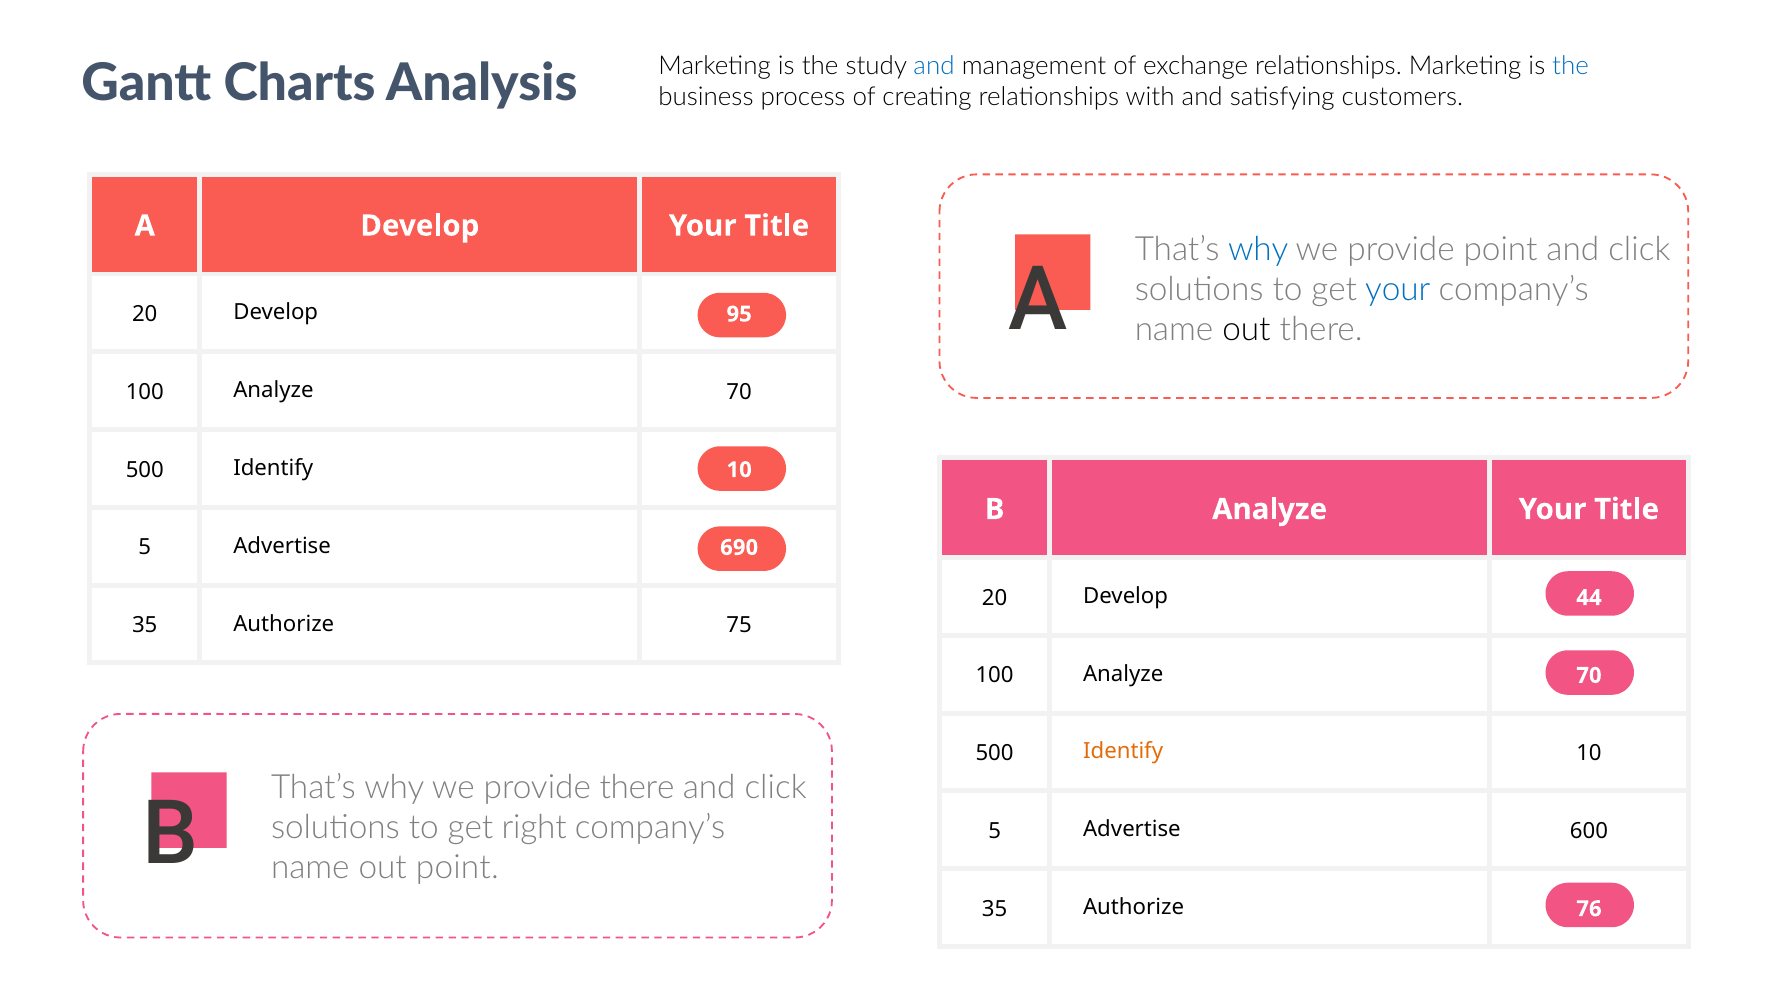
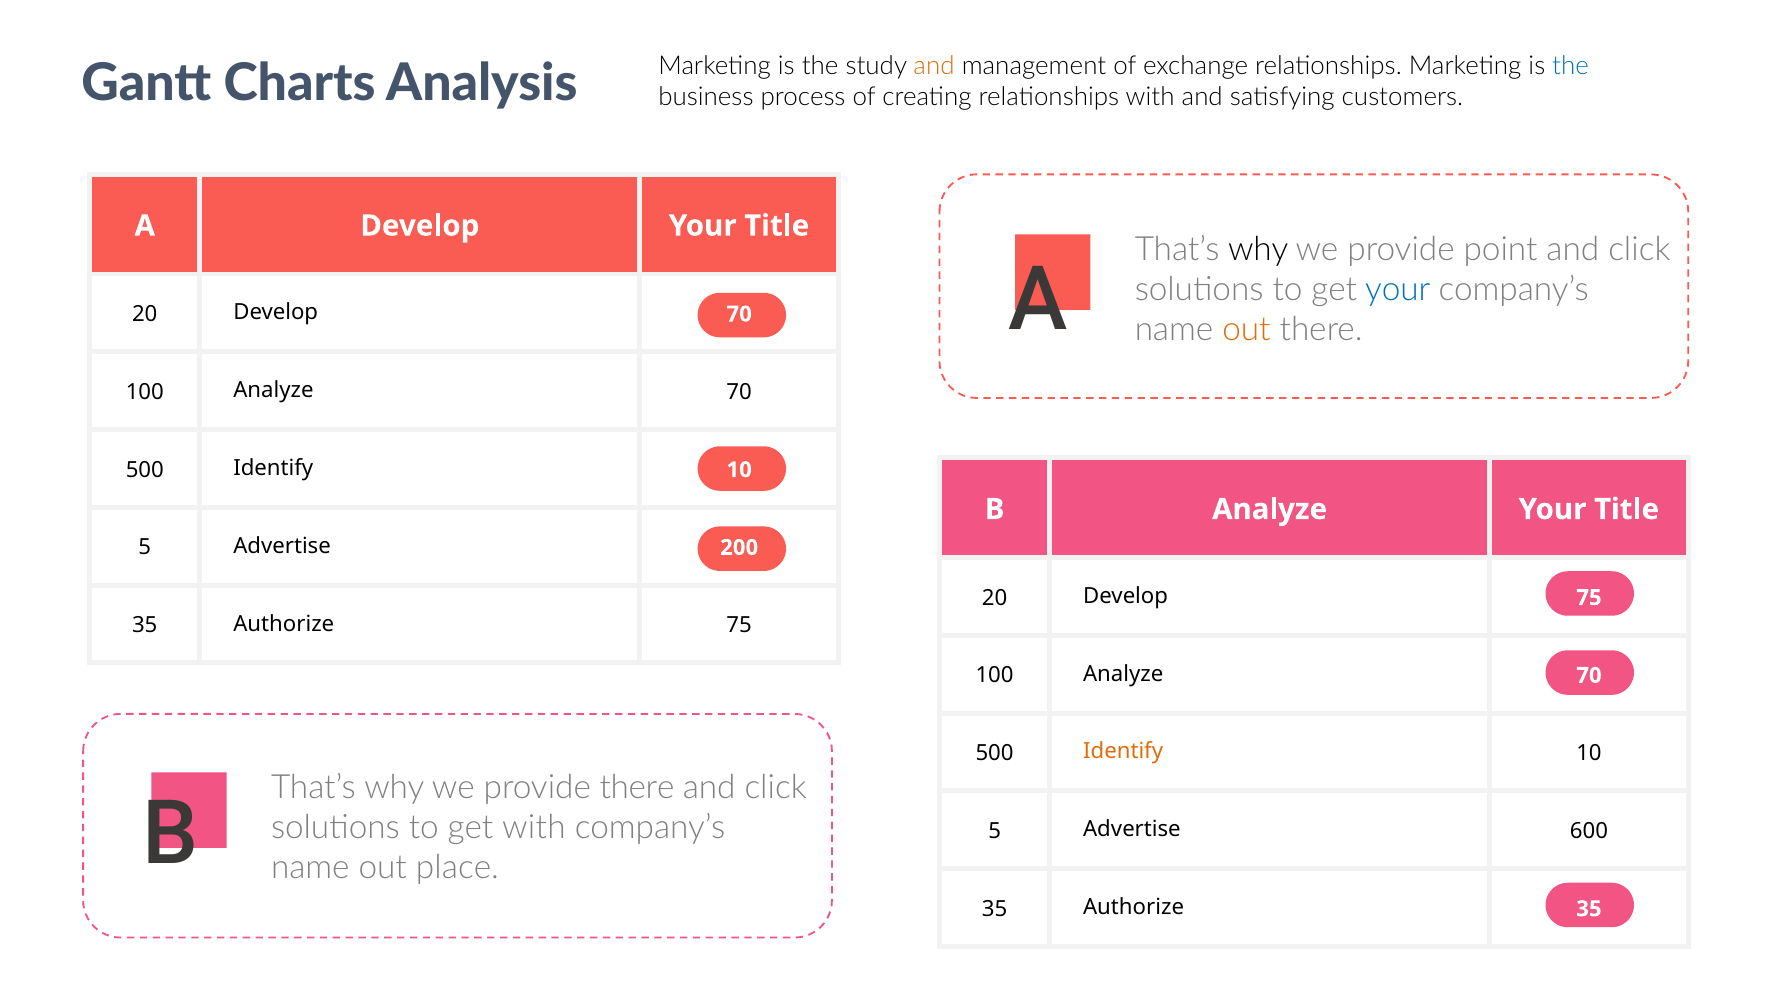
and at (934, 66) colour: blue -> orange
why at (1258, 249) colour: blue -> black
Develop 95: 95 -> 70
out at (1246, 329) colour: black -> orange
690: 690 -> 200
Develop 44: 44 -> 75
get right: right -> with
out point: point -> place
Authorize 76: 76 -> 35
